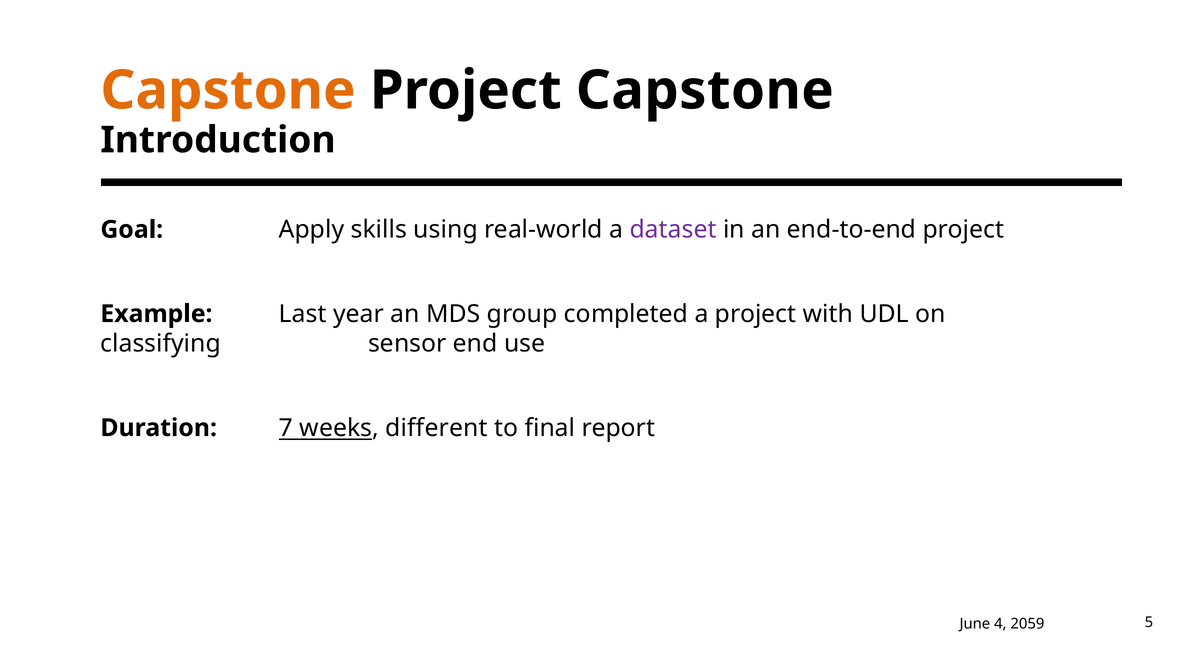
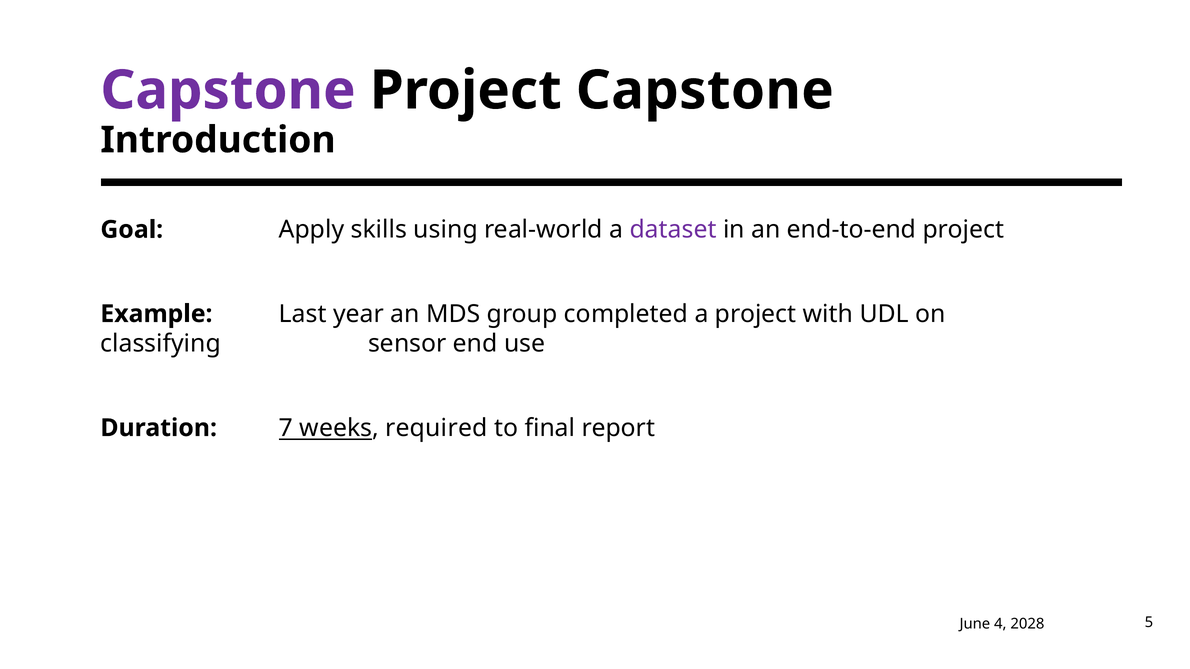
Capstone at (228, 91) colour: orange -> purple
different: different -> required
2059: 2059 -> 2028
